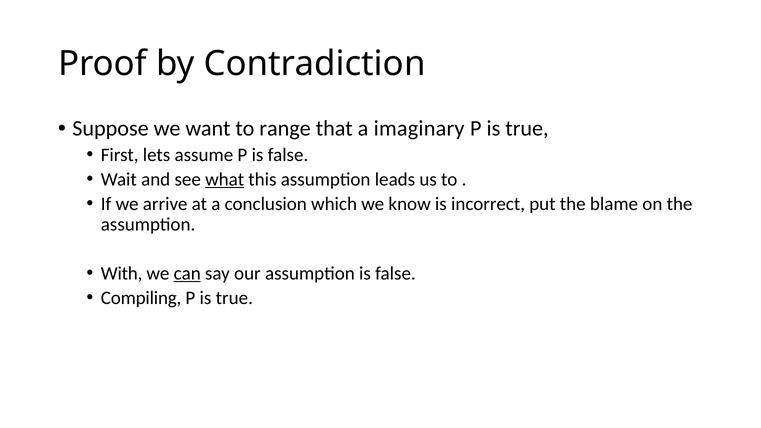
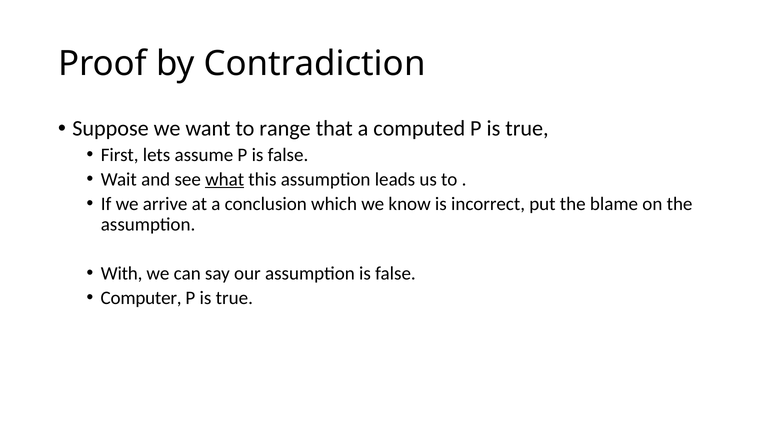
imaginary: imaginary -> computed
can underline: present -> none
Compiling: Compiling -> Computer
